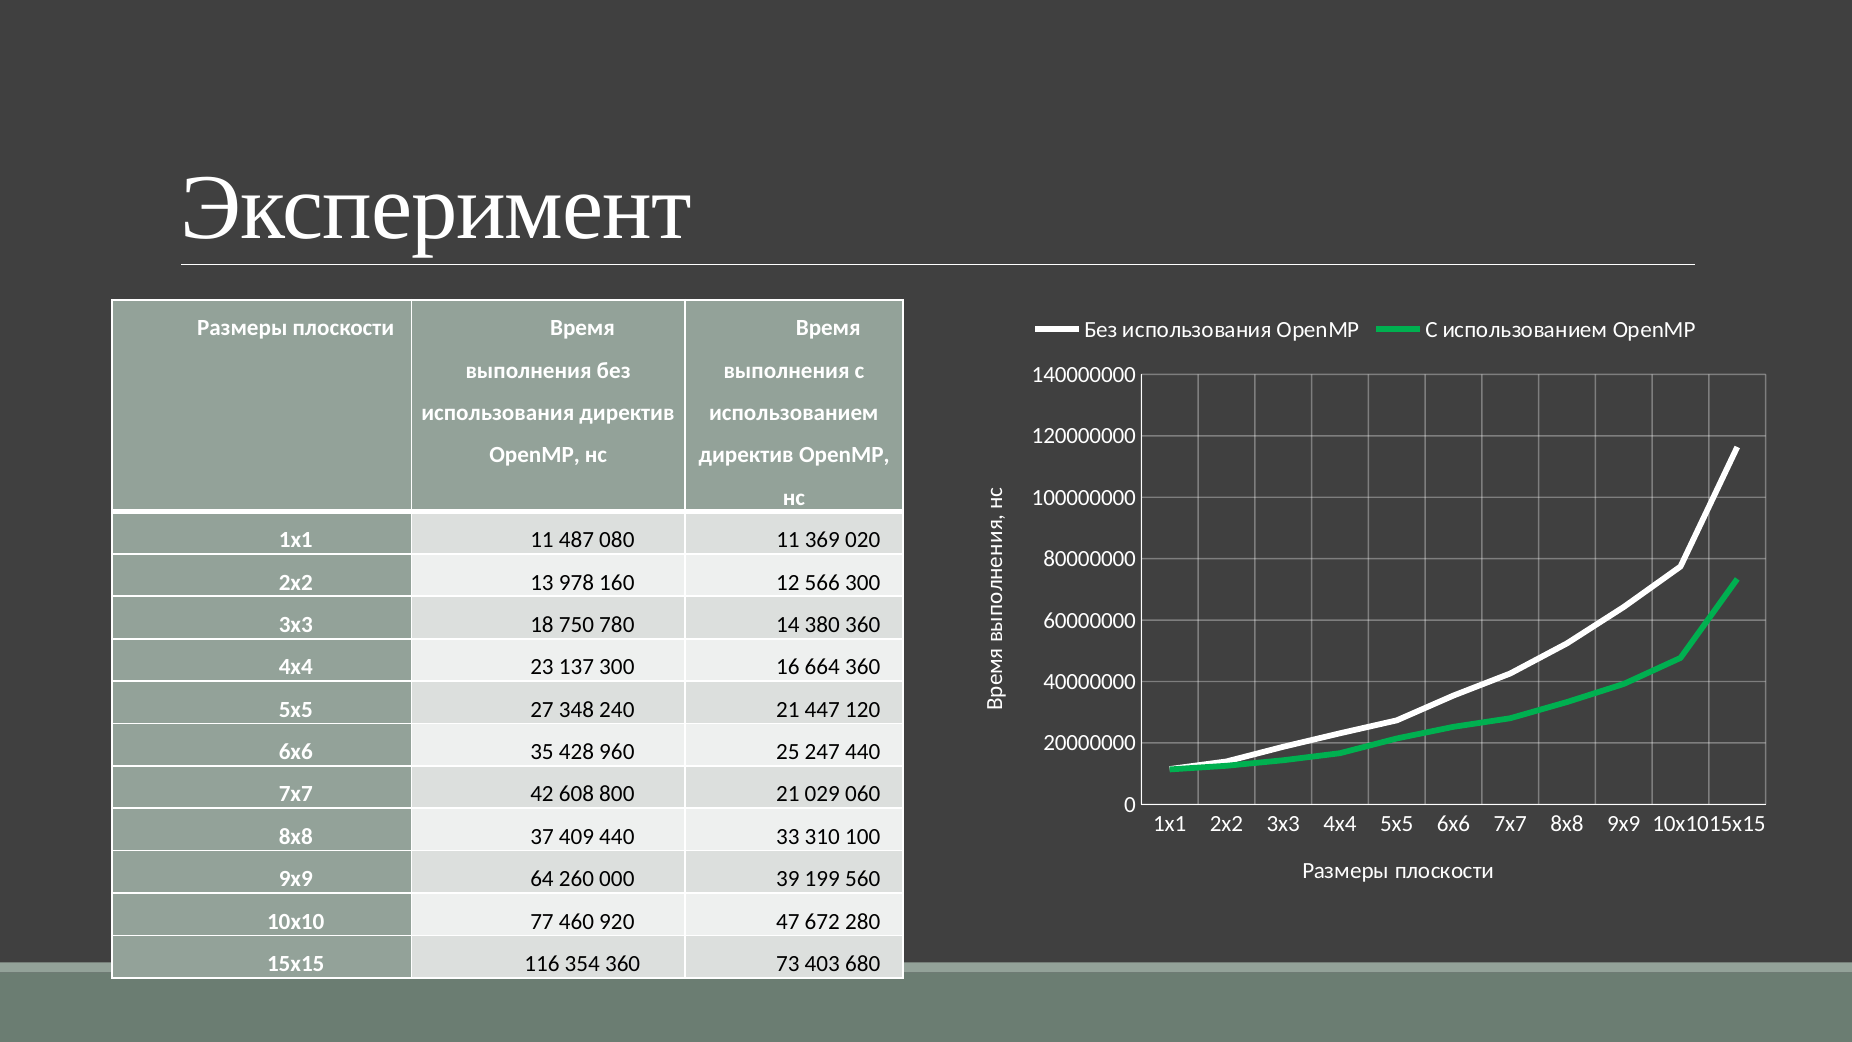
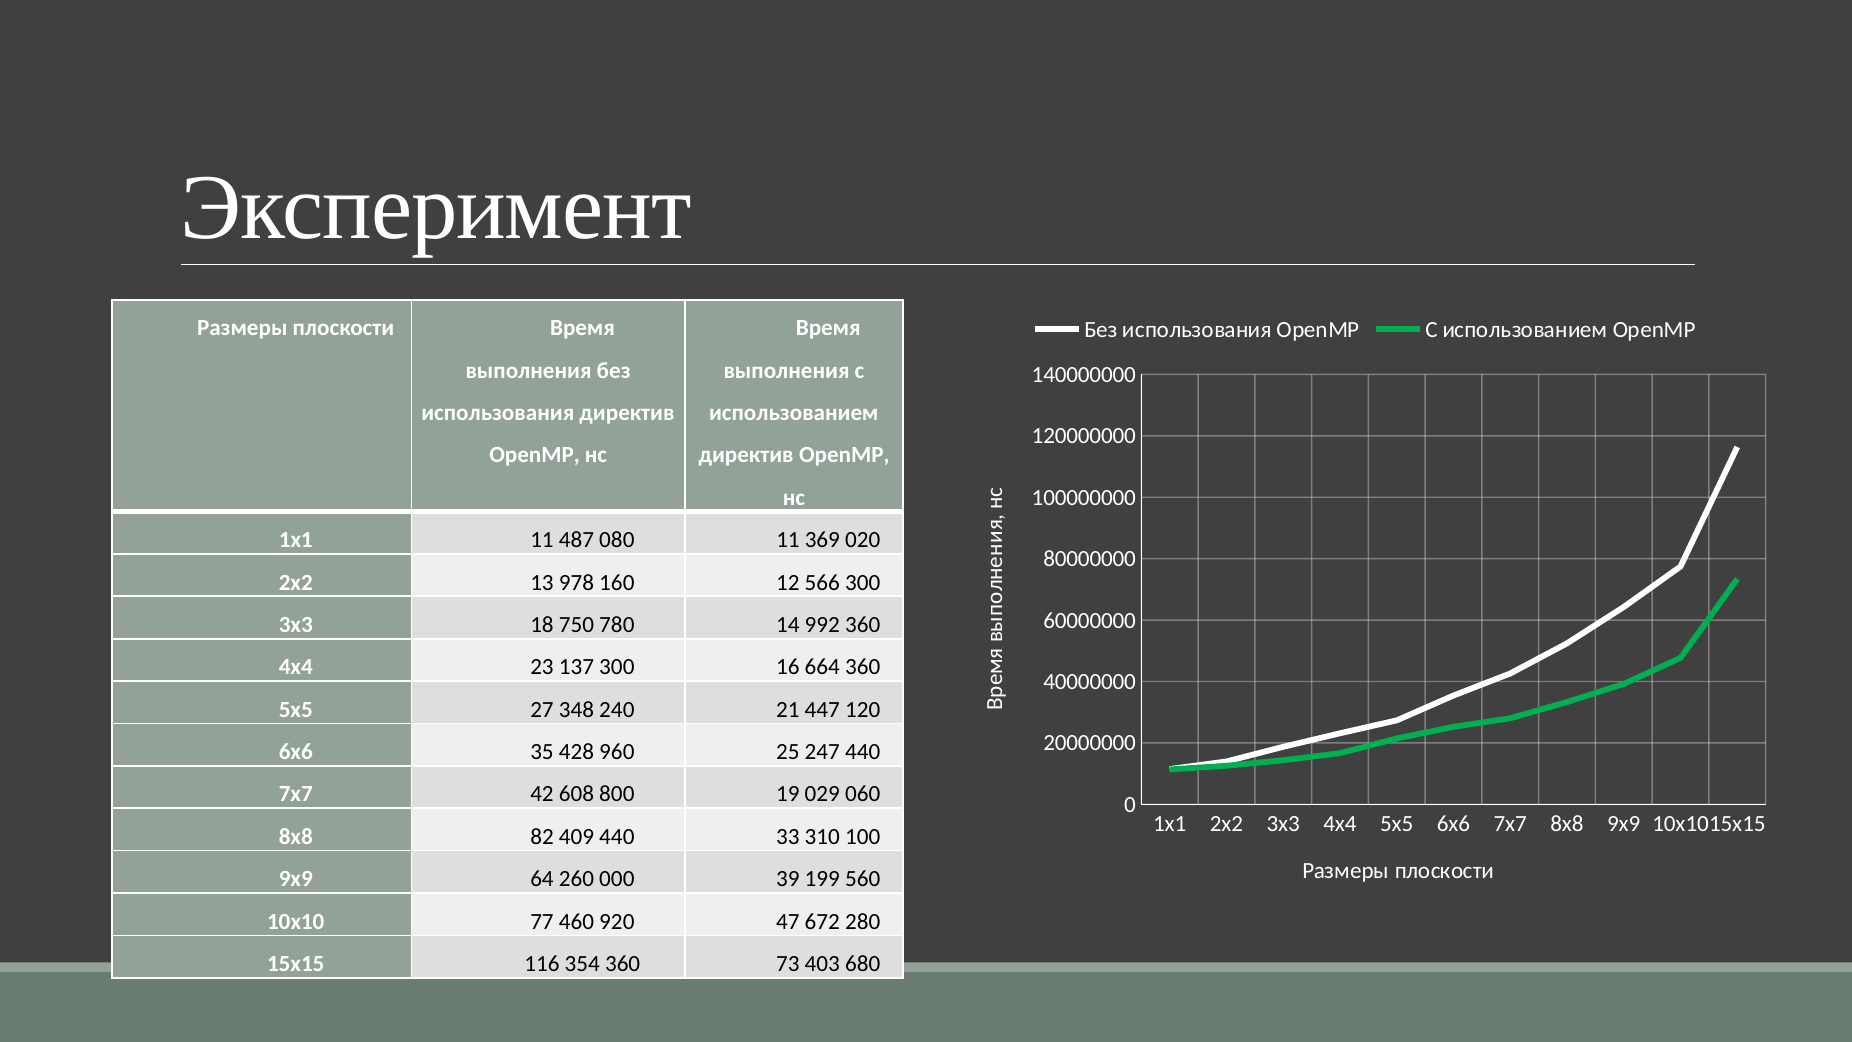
380: 380 -> 992
800 21: 21 -> 19
37: 37 -> 82
